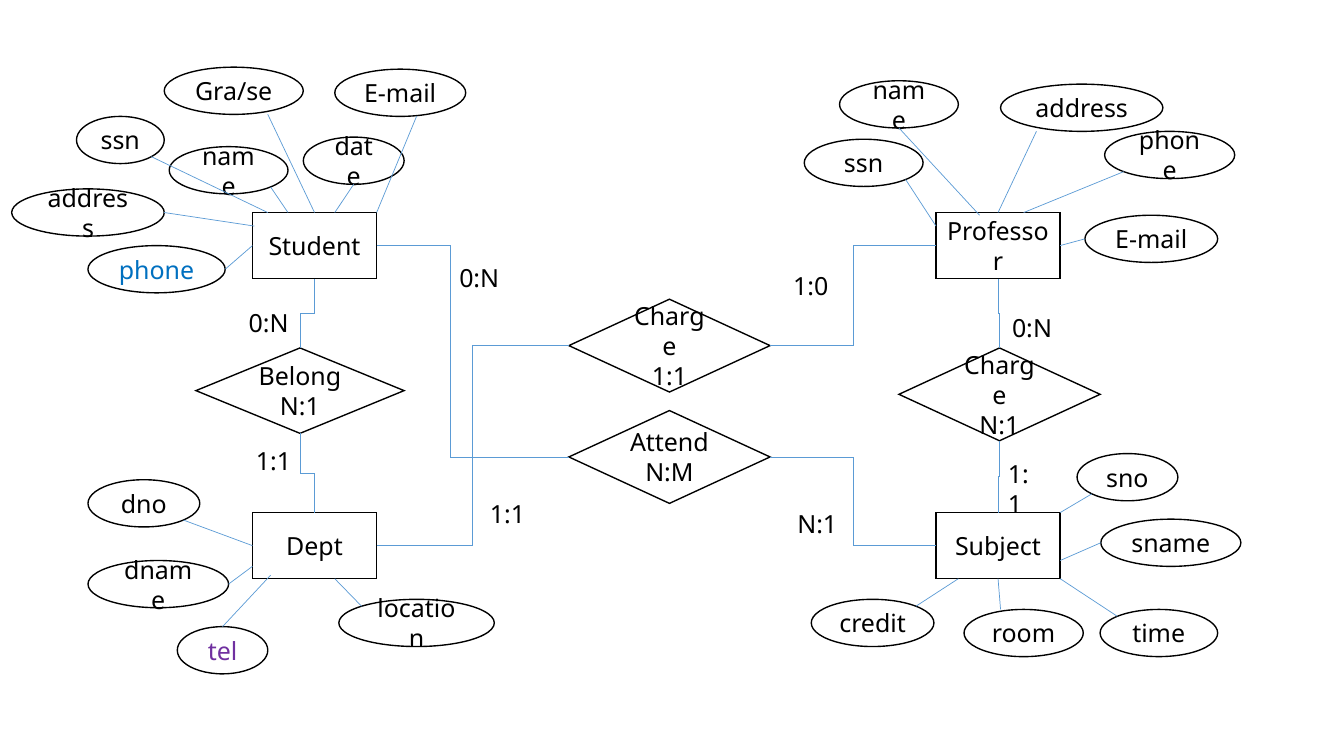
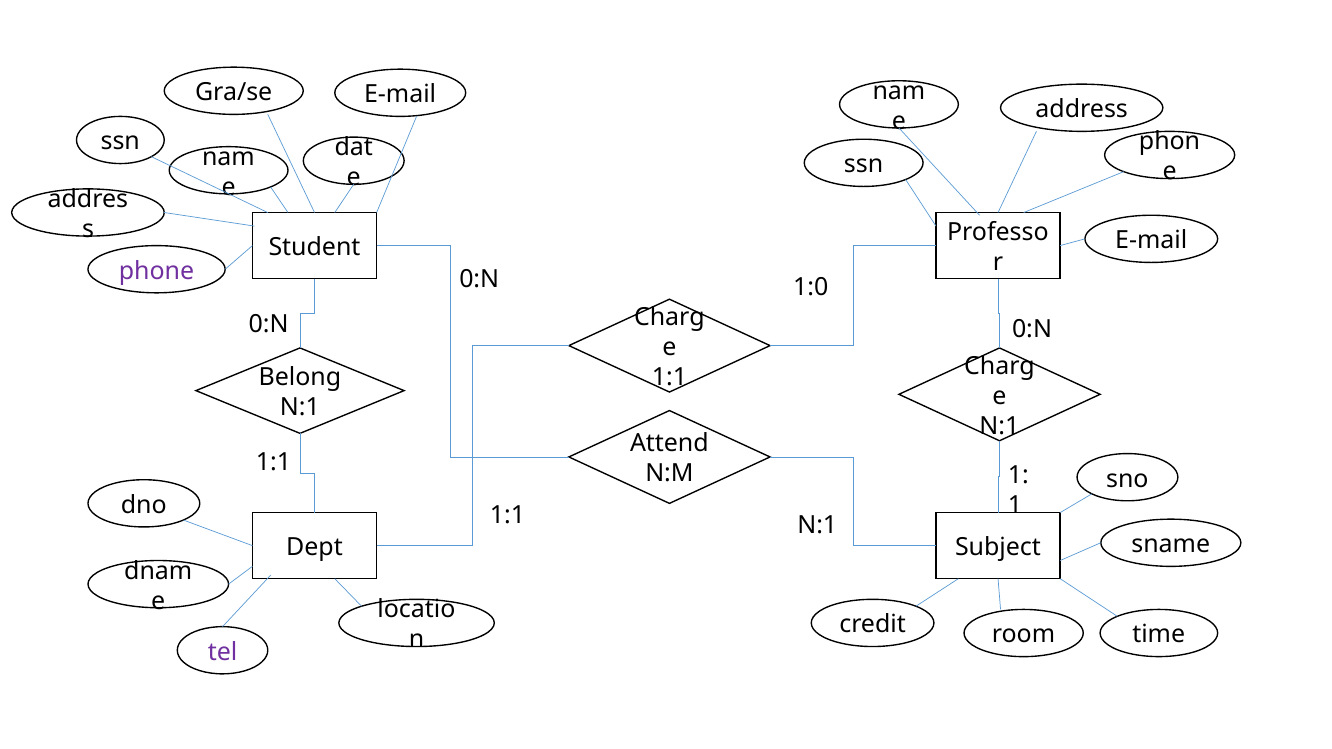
phone colour: blue -> purple
